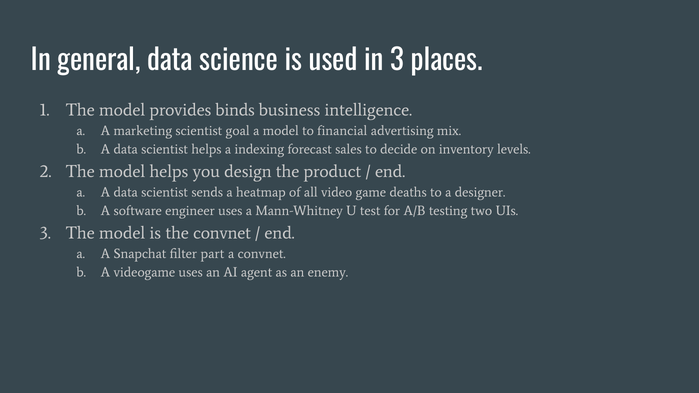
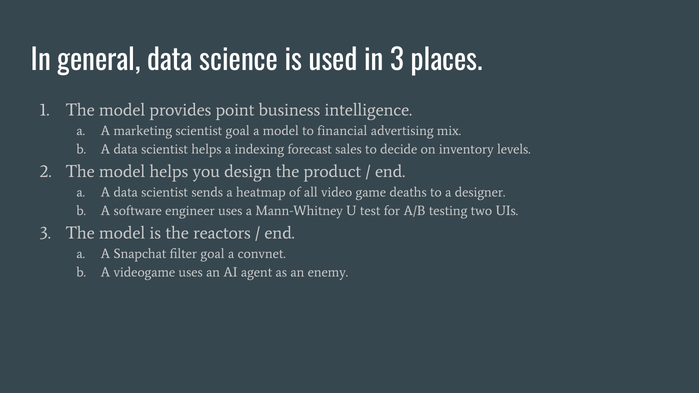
binds: binds -> point
the convnet: convnet -> reactors
filter part: part -> goal
